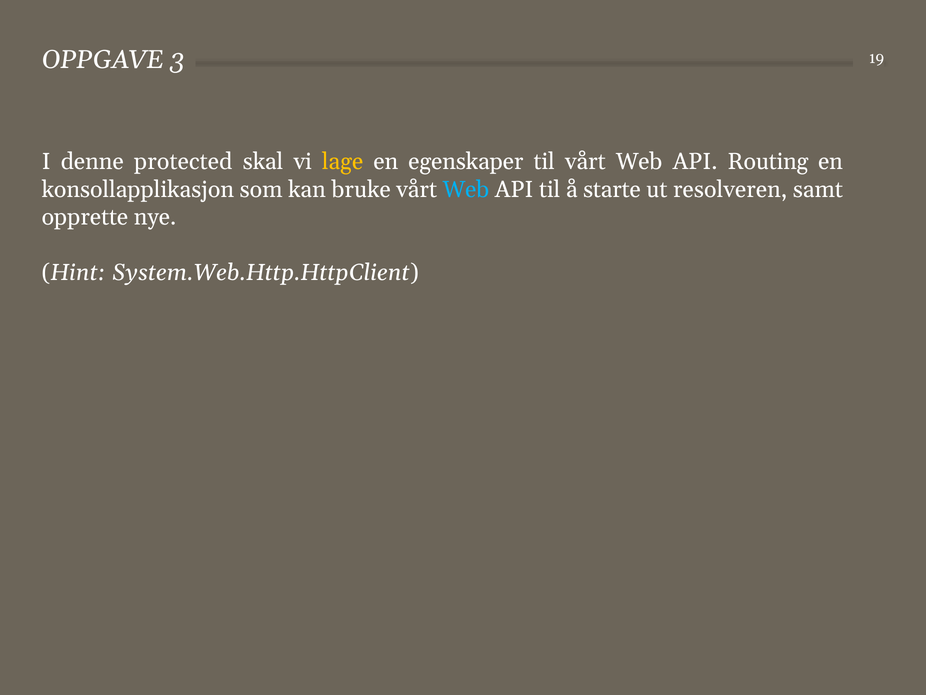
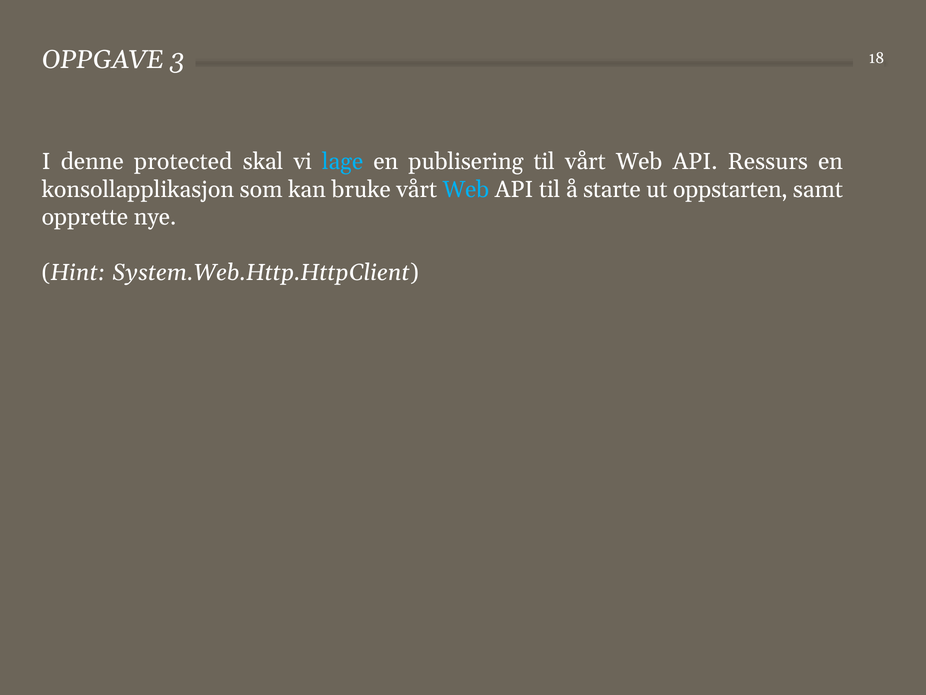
19: 19 -> 18
lage colour: yellow -> light blue
egenskaper: egenskaper -> publisering
Routing: Routing -> Ressurs
resolveren: resolveren -> oppstarten
